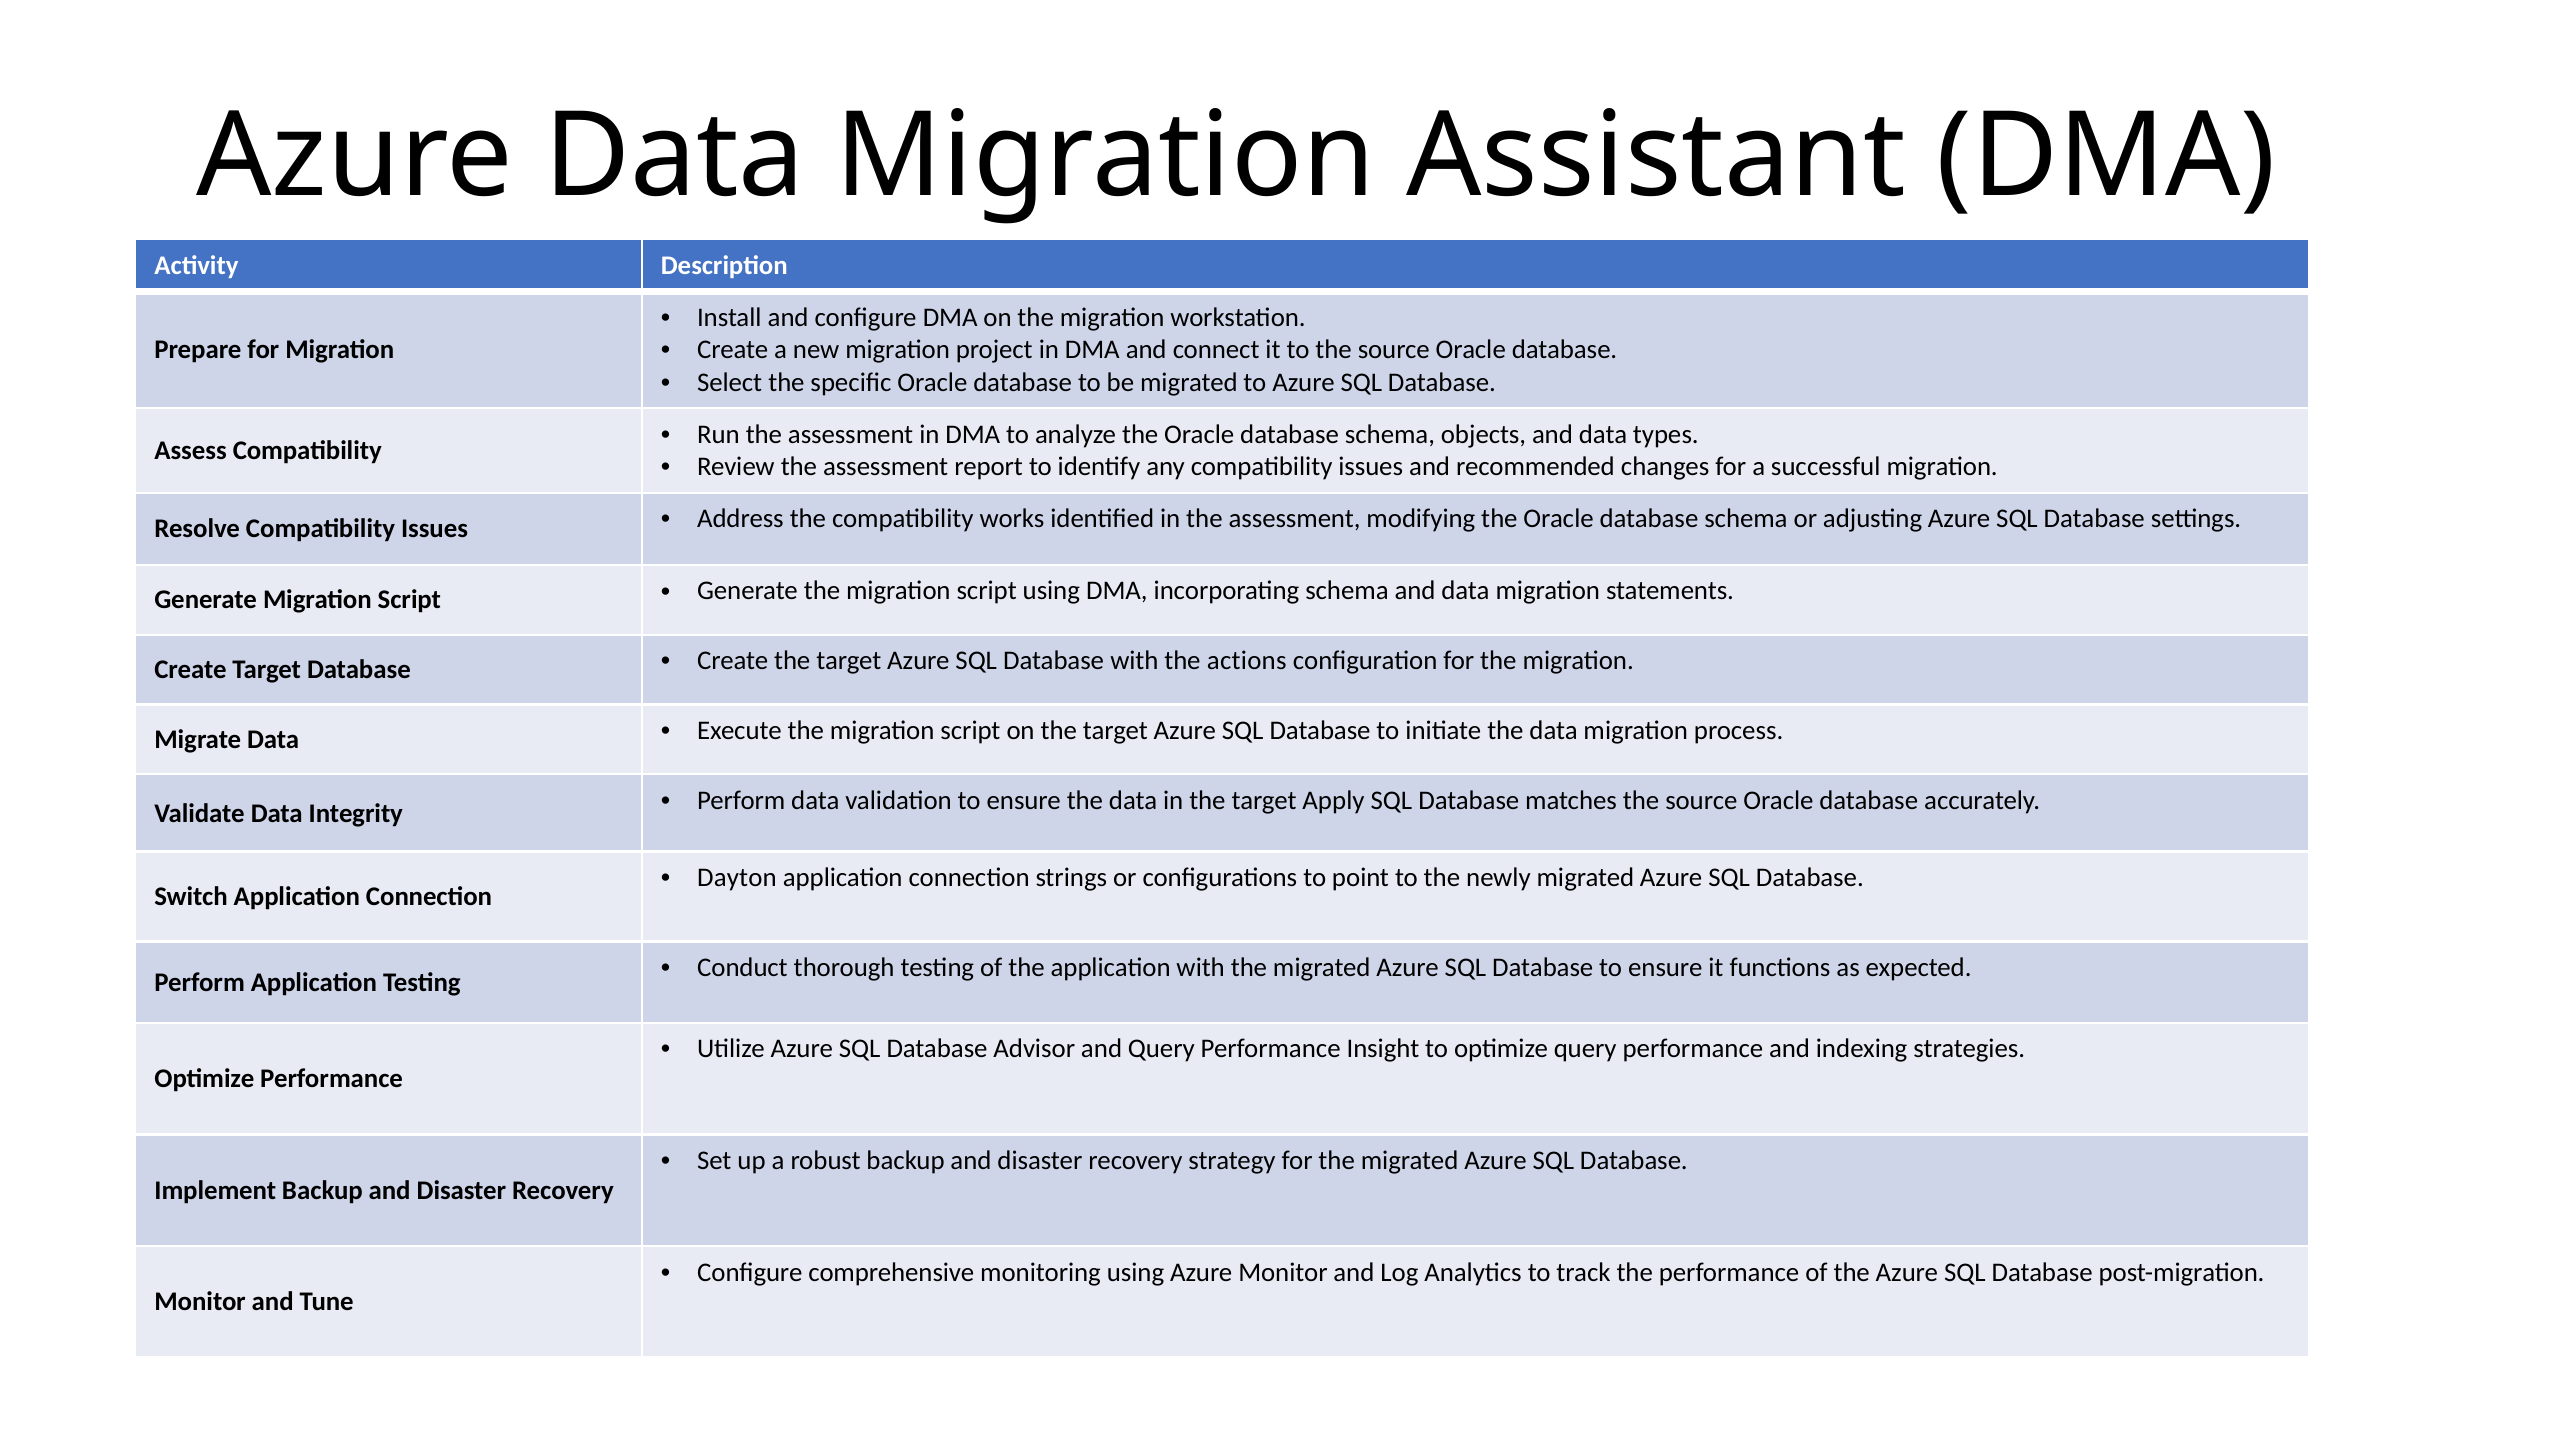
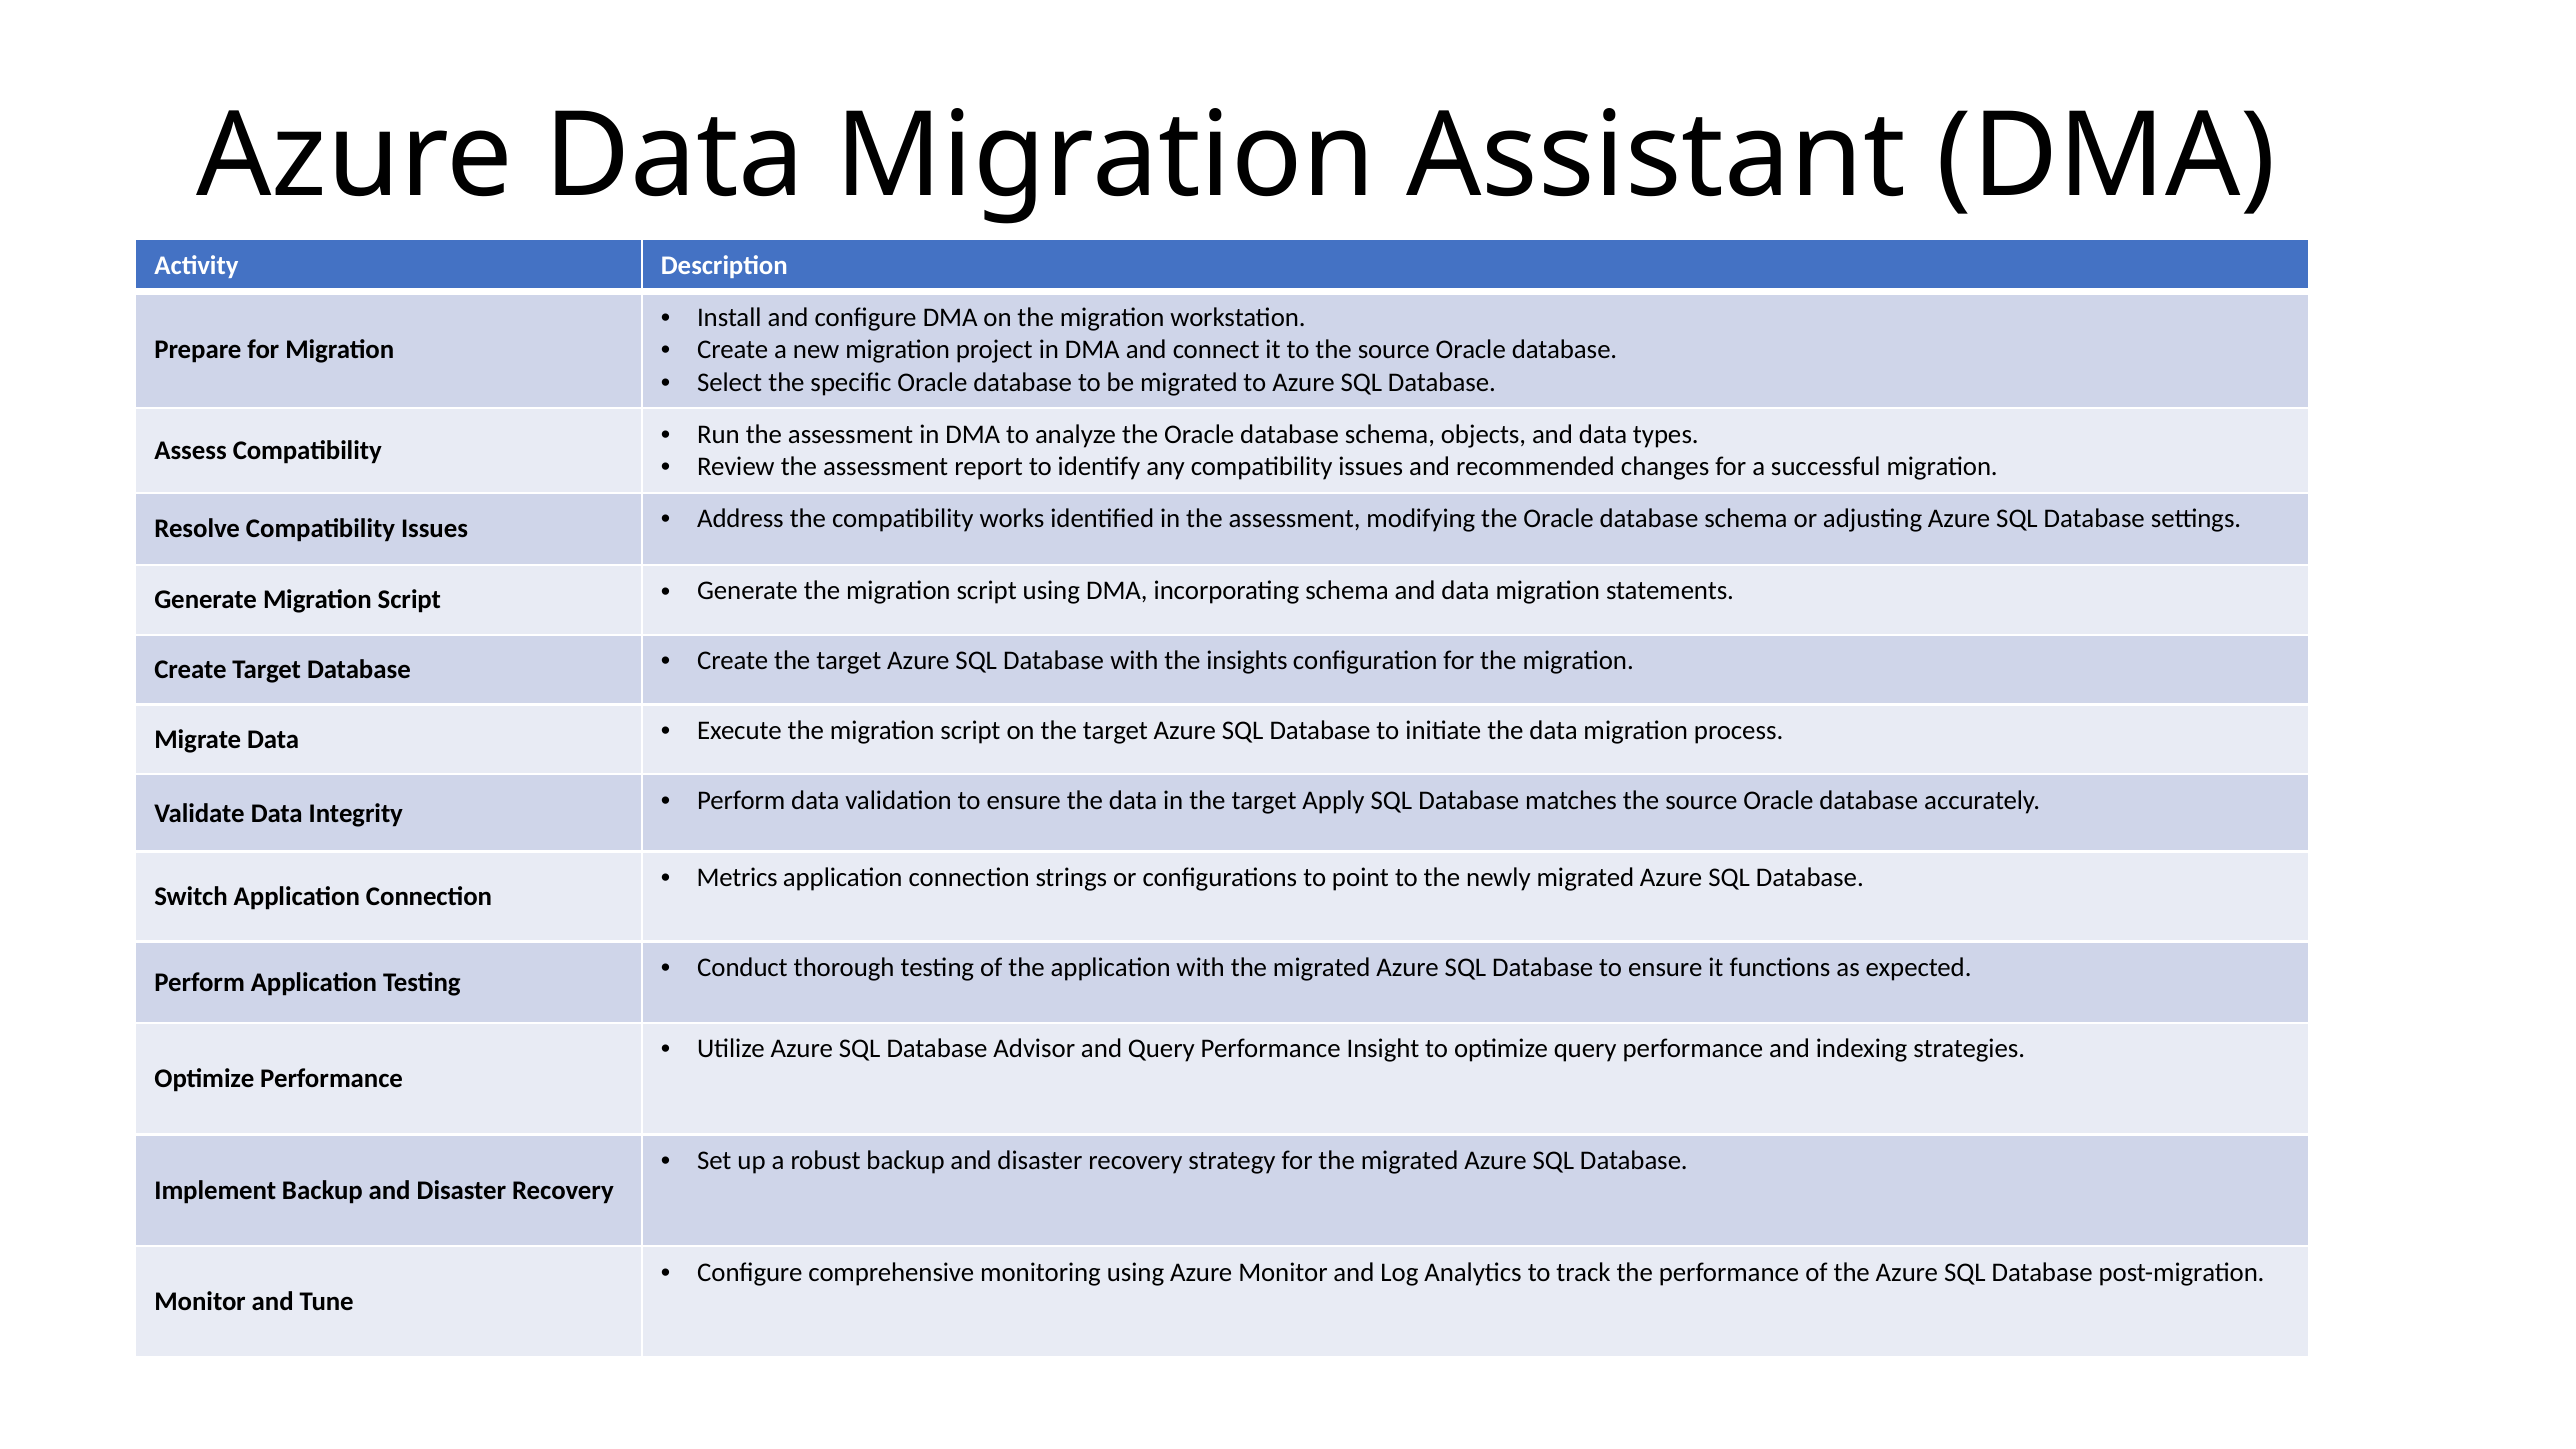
actions: actions -> insights
Dayton: Dayton -> Metrics
